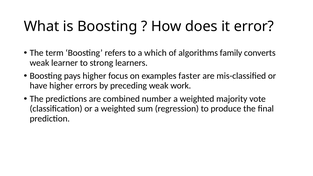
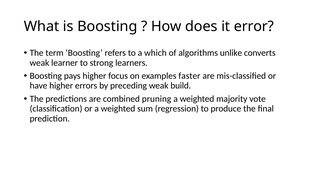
family: family -> unlike
work: work -> build
number: number -> pruning
